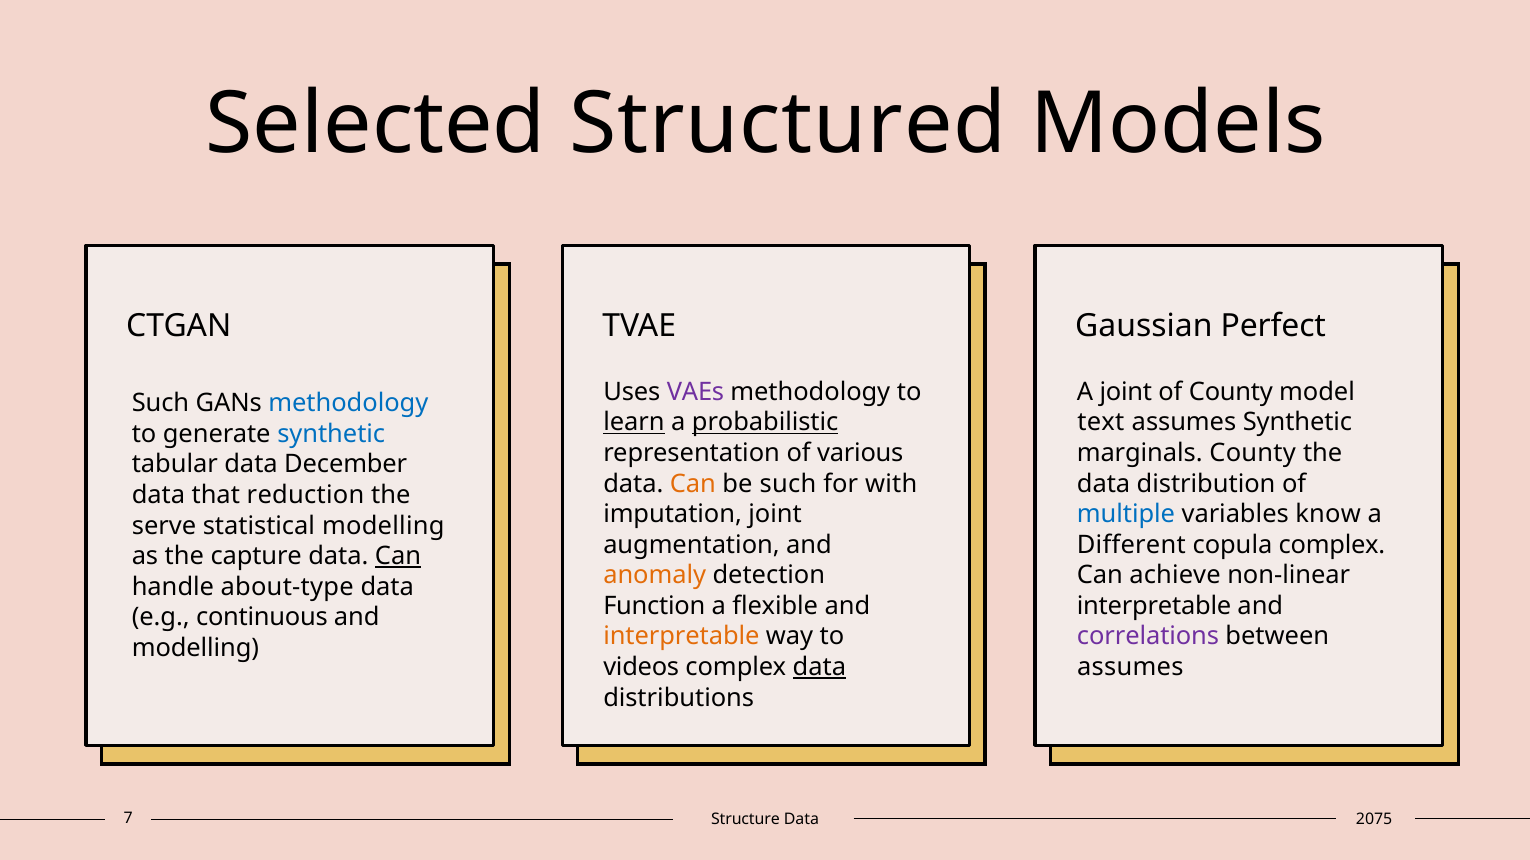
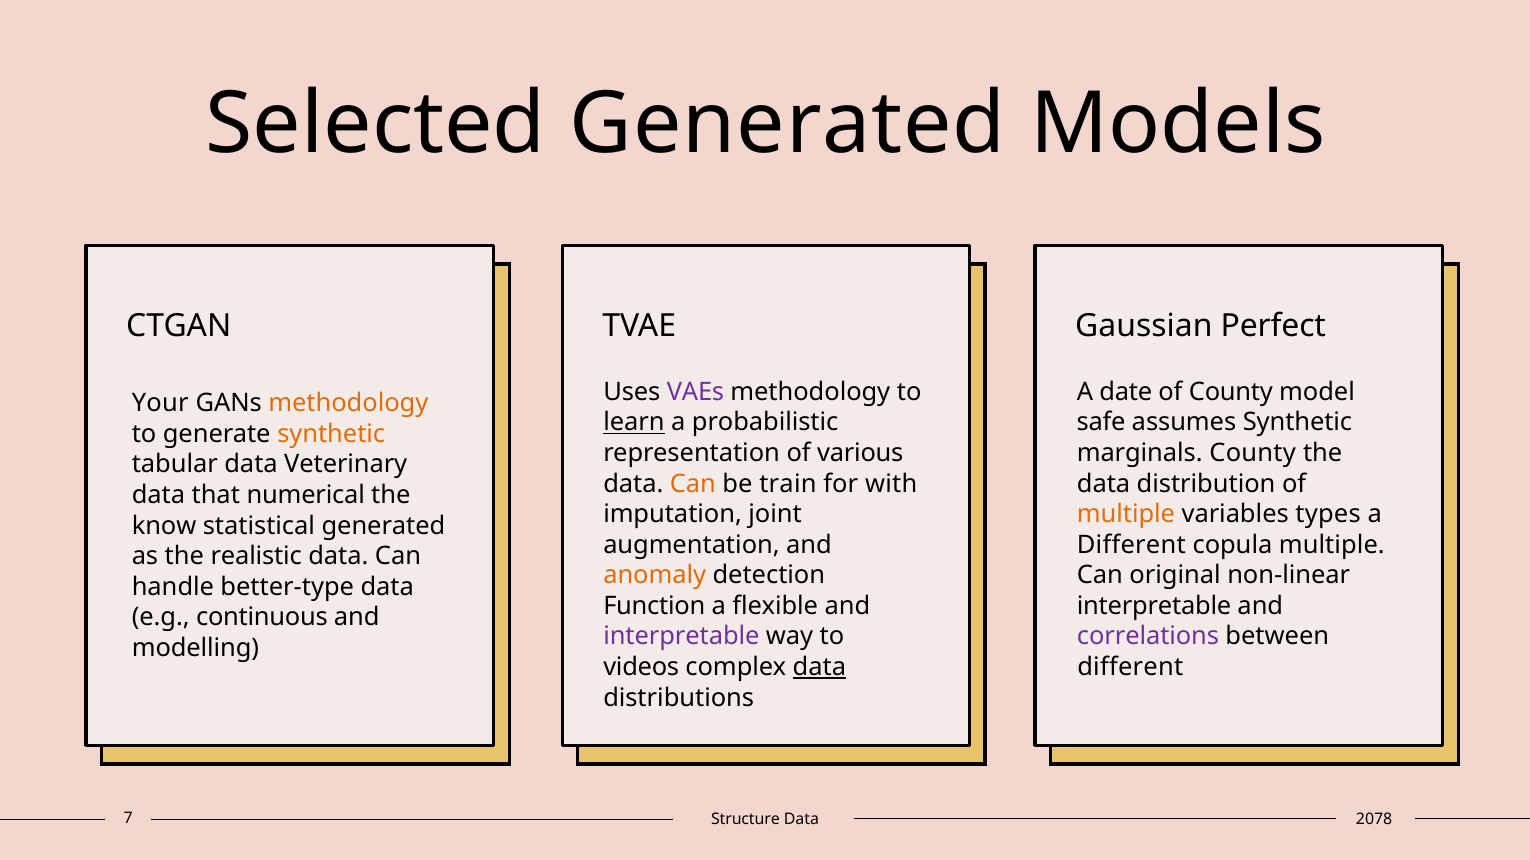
Selected Structured: Structured -> Generated
A joint: joint -> date
Such at (160, 404): Such -> Your
methodology at (348, 404) colour: blue -> orange
probabilistic underline: present -> none
text: text -> safe
synthetic at (331, 434) colour: blue -> orange
December: December -> Veterinary
be such: such -> train
reduction: reduction -> numerical
multiple at (1126, 515) colour: blue -> orange
know: know -> types
serve: serve -> know
statistical modelling: modelling -> generated
copula complex: complex -> multiple
capture: capture -> realistic
Can at (398, 557) underline: present -> none
achieve: achieve -> original
about-type: about-type -> better-type
interpretable at (681, 637) colour: orange -> purple
assumes at (1130, 668): assumes -> different
2075: 2075 -> 2078
